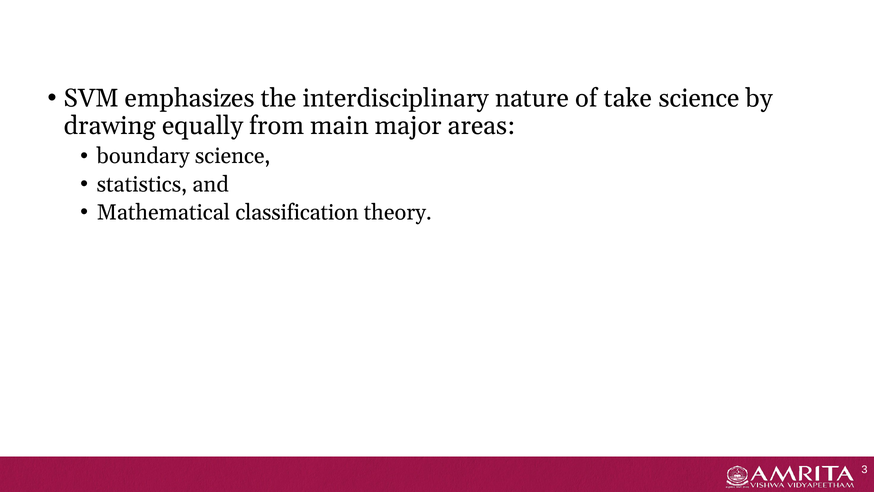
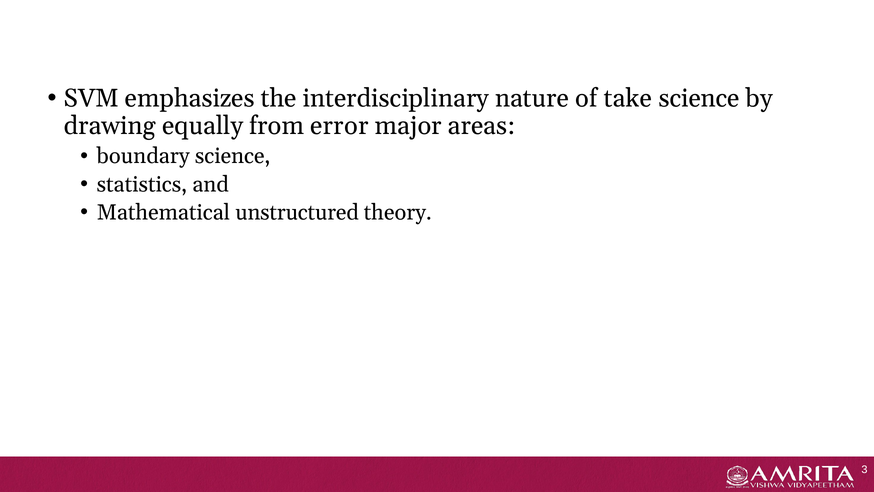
main: main -> error
classification: classification -> unstructured
